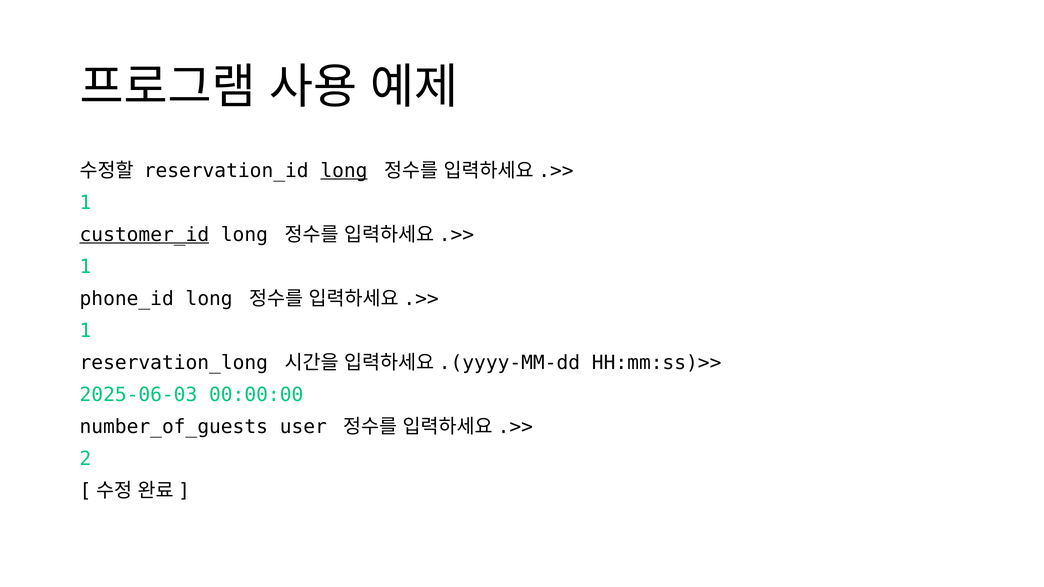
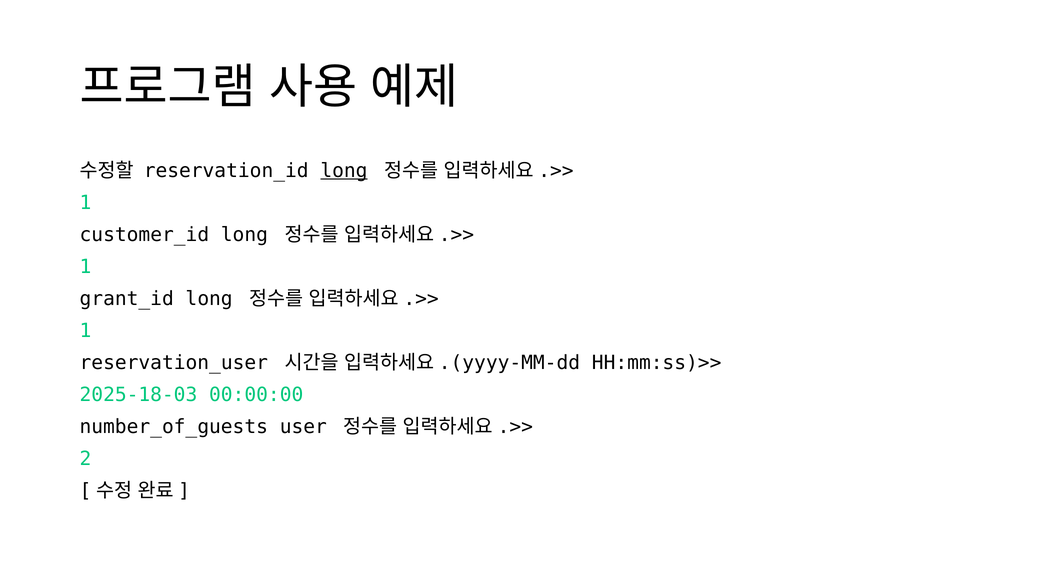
customer_id underline: present -> none
phone_id: phone_id -> grant_id
reservation_long: reservation_long -> reservation_user
2025-06-03: 2025-06-03 -> 2025-18-03
